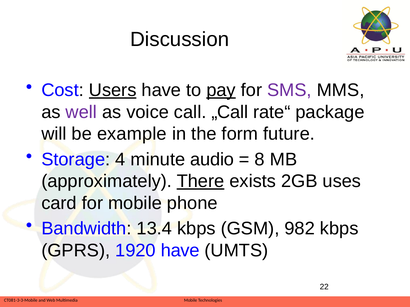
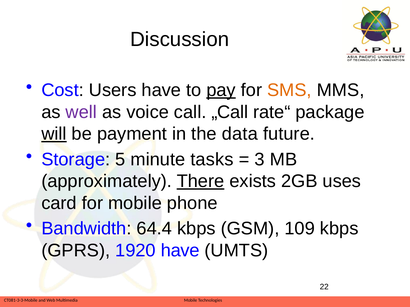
Users underline: present -> none
SMS colour: purple -> orange
will underline: none -> present
example: example -> payment
form: form -> data
4: 4 -> 5
audio: audio -> tasks
8: 8 -> 3
13.4: 13.4 -> 64.4
982: 982 -> 109
